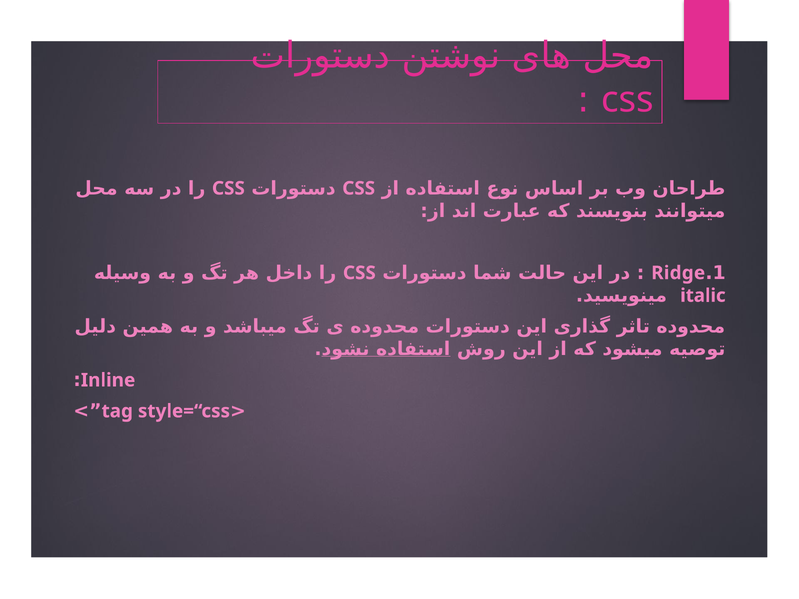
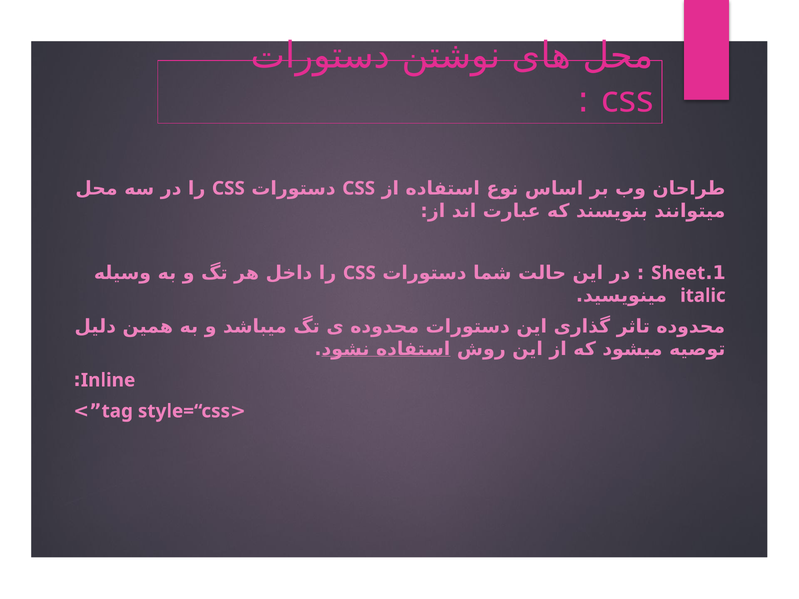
Ridge: Ridge -> Sheet
